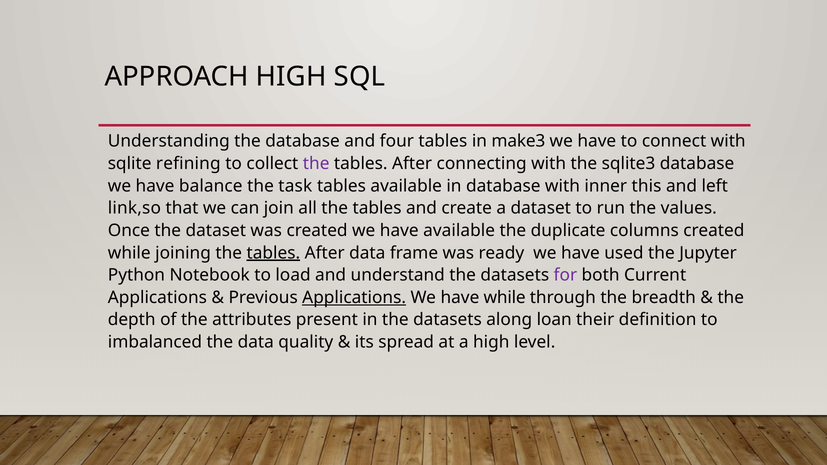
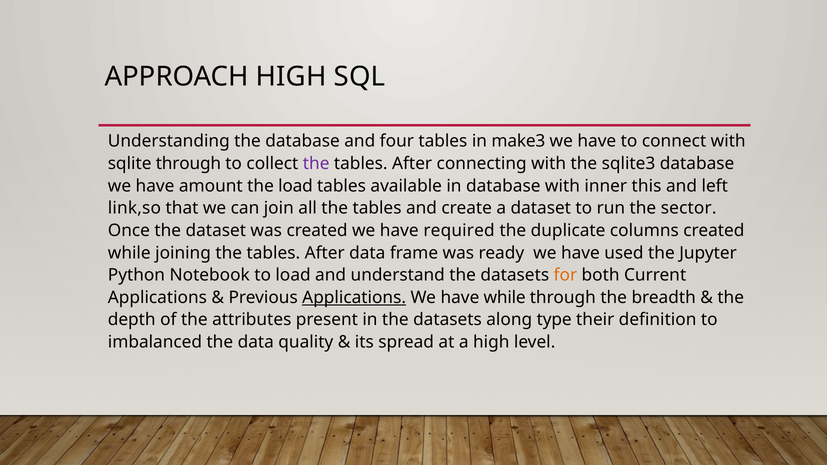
sqlite refining: refining -> through
balance: balance -> amount
the task: task -> load
values: values -> sector
have available: available -> required
tables at (273, 253) underline: present -> none
for colour: purple -> orange
loan: loan -> type
